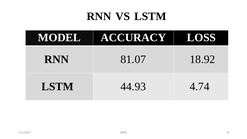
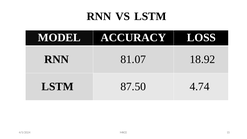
44.93: 44.93 -> 87.50
